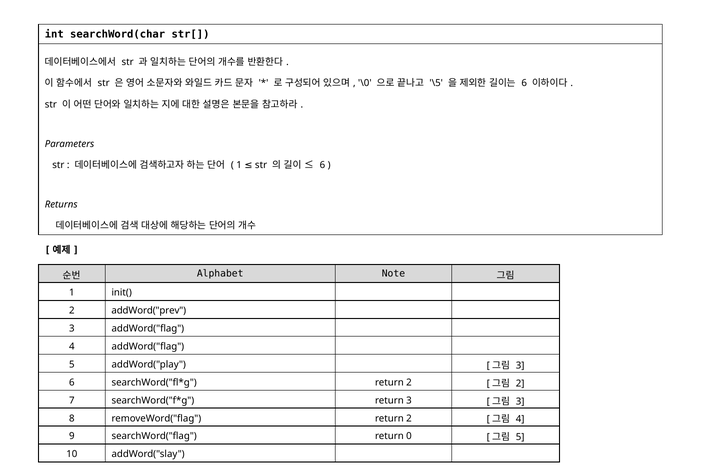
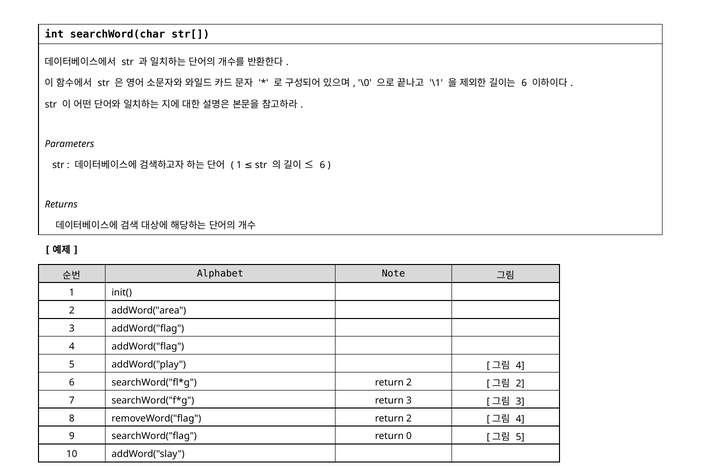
\5: \5 -> \1
addWord("prev: addWord("prev -> addWord("area
3 at (520, 366): 3 -> 4
